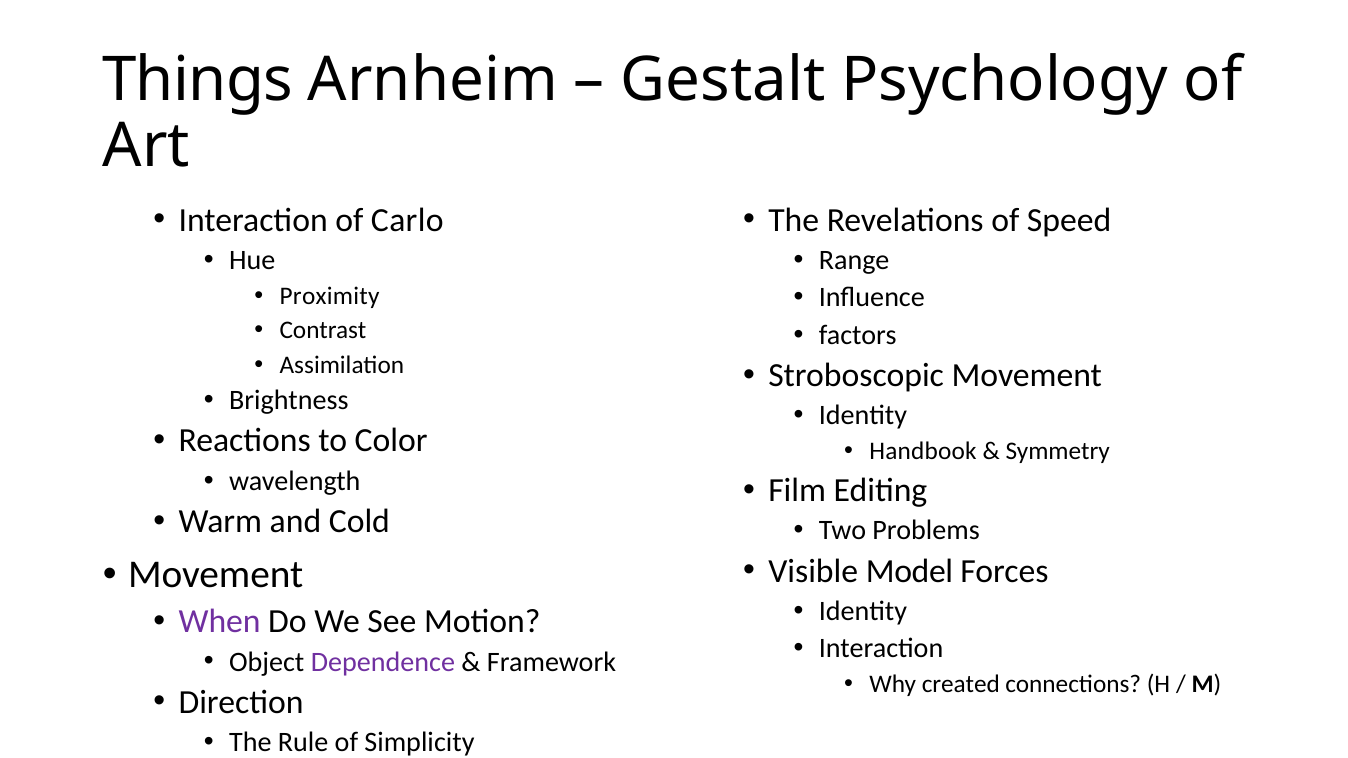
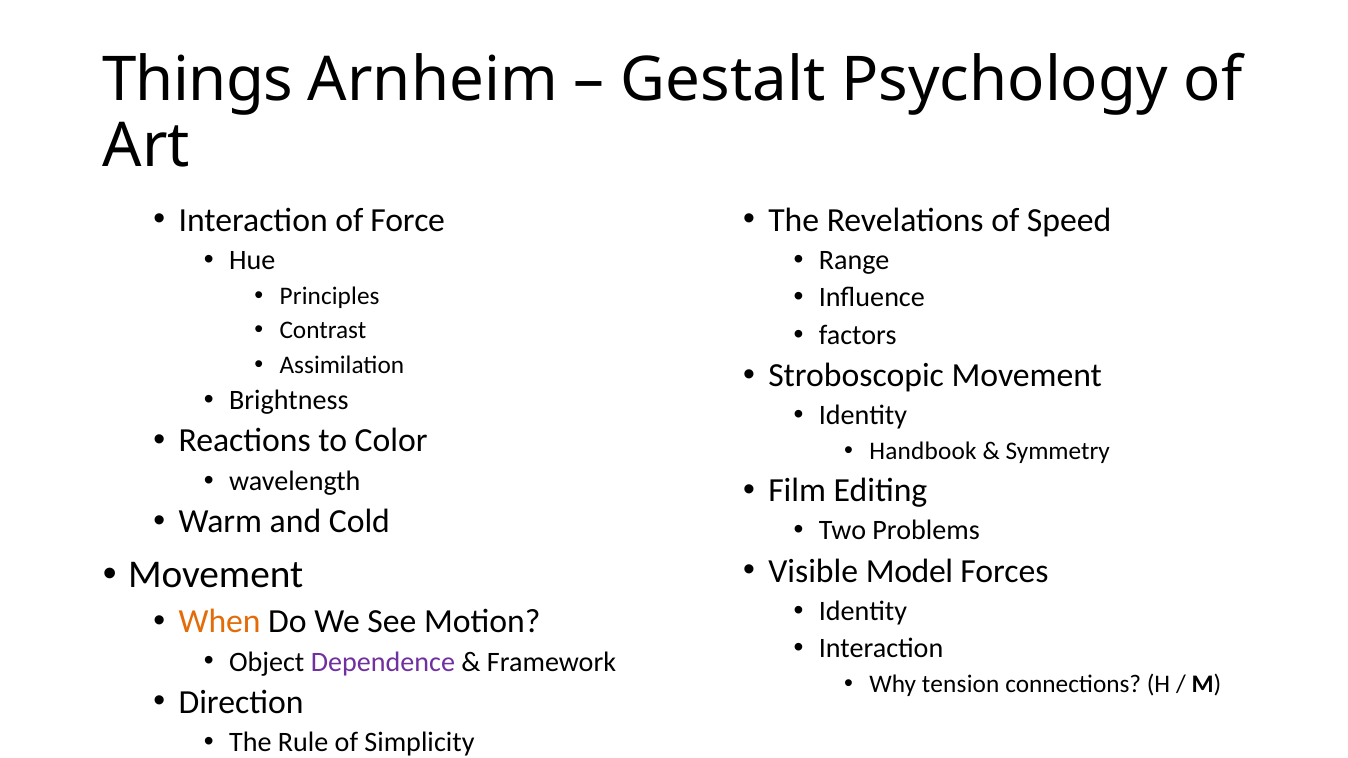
Carlo: Carlo -> Force
Proximity: Proximity -> Principles
When colour: purple -> orange
created: created -> tension
